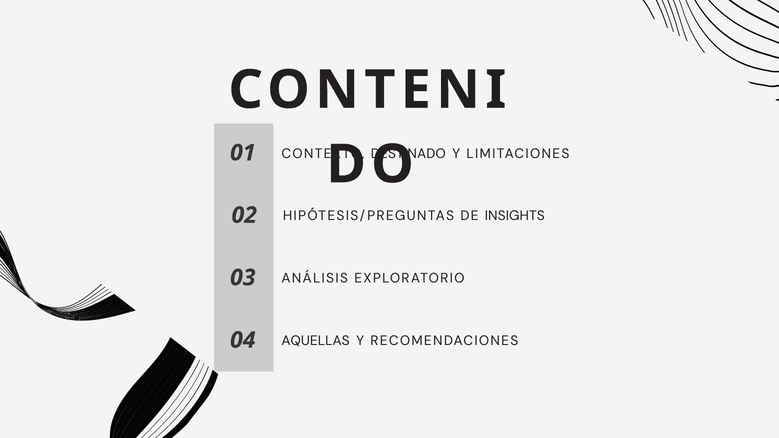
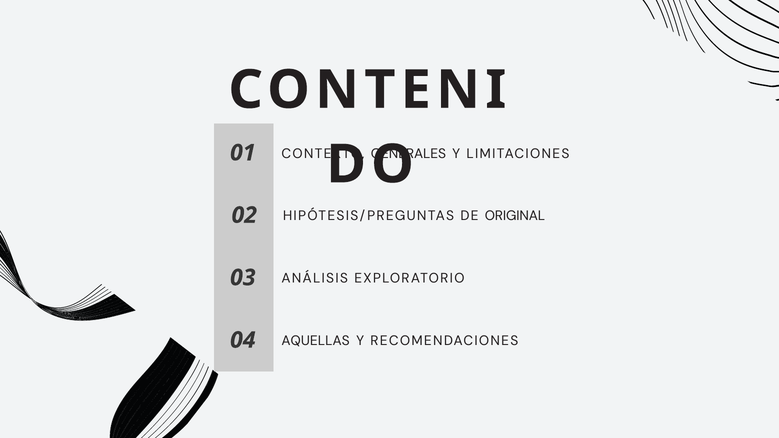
DESTINADO: DESTINADO -> GENERALES
INSIGHTS: INSIGHTS -> ORIGINAL
